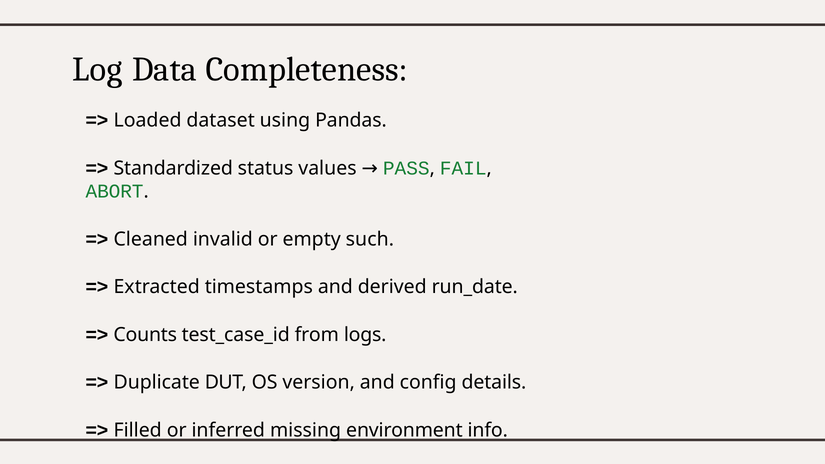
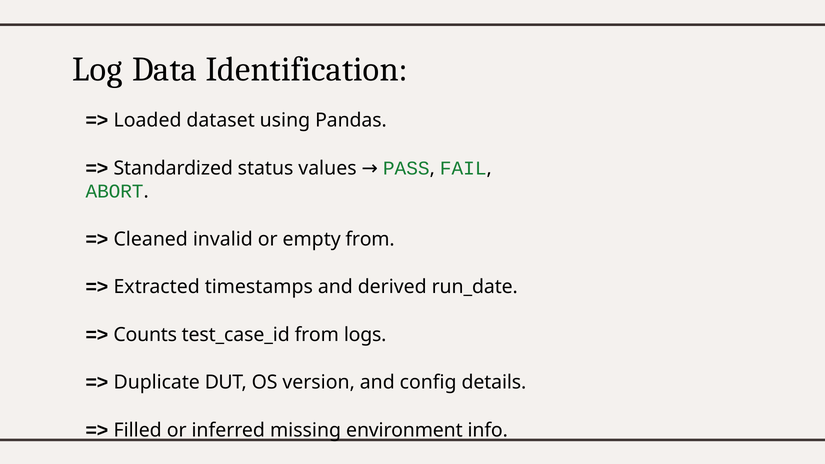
Completeness: Completeness -> Identification
empty such: such -> from
